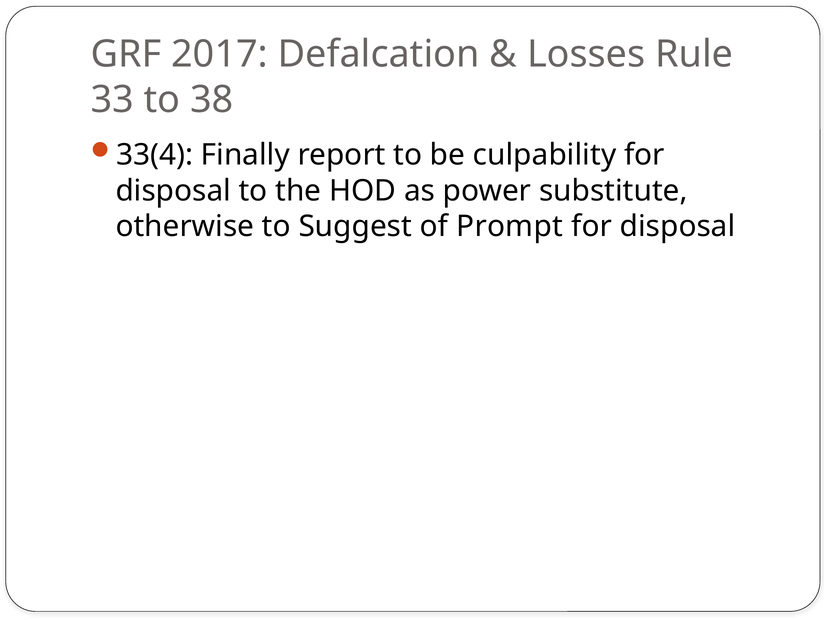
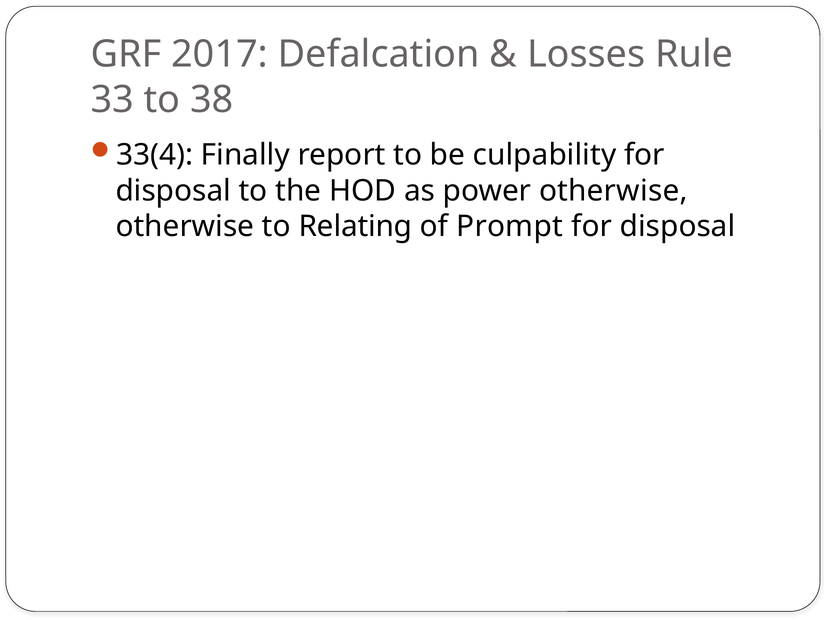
power substitute: substitute -> otherwise
Suggest: Suggest -> Relating
